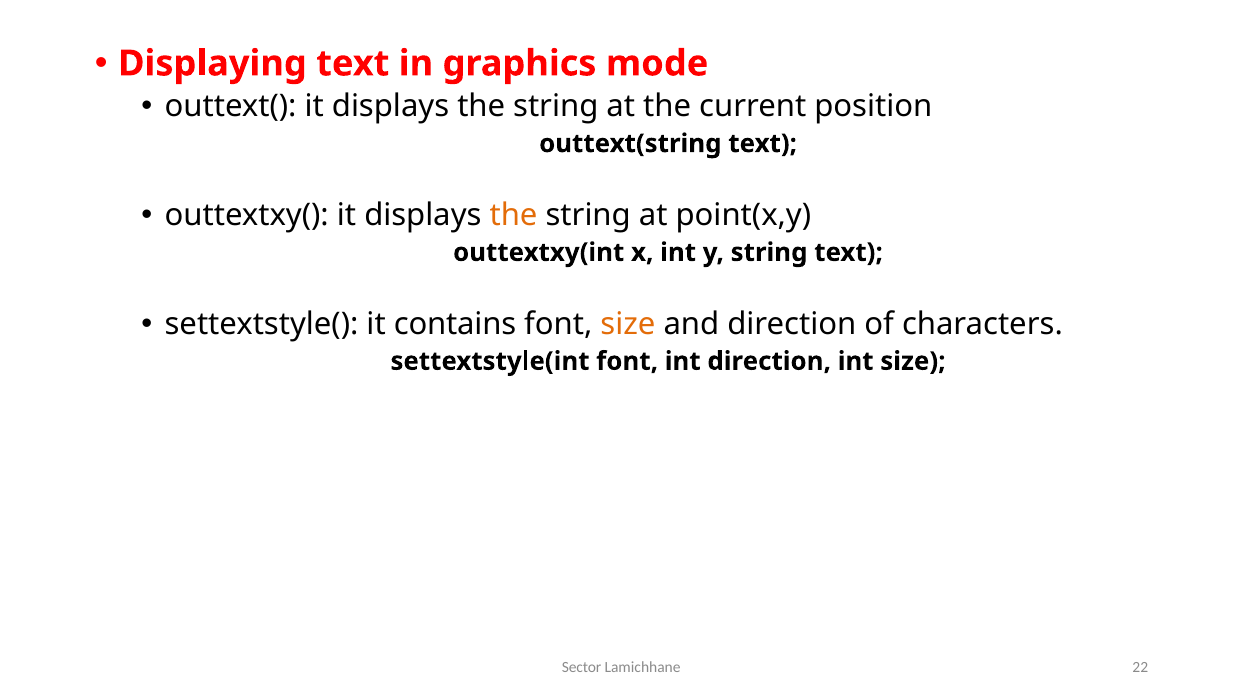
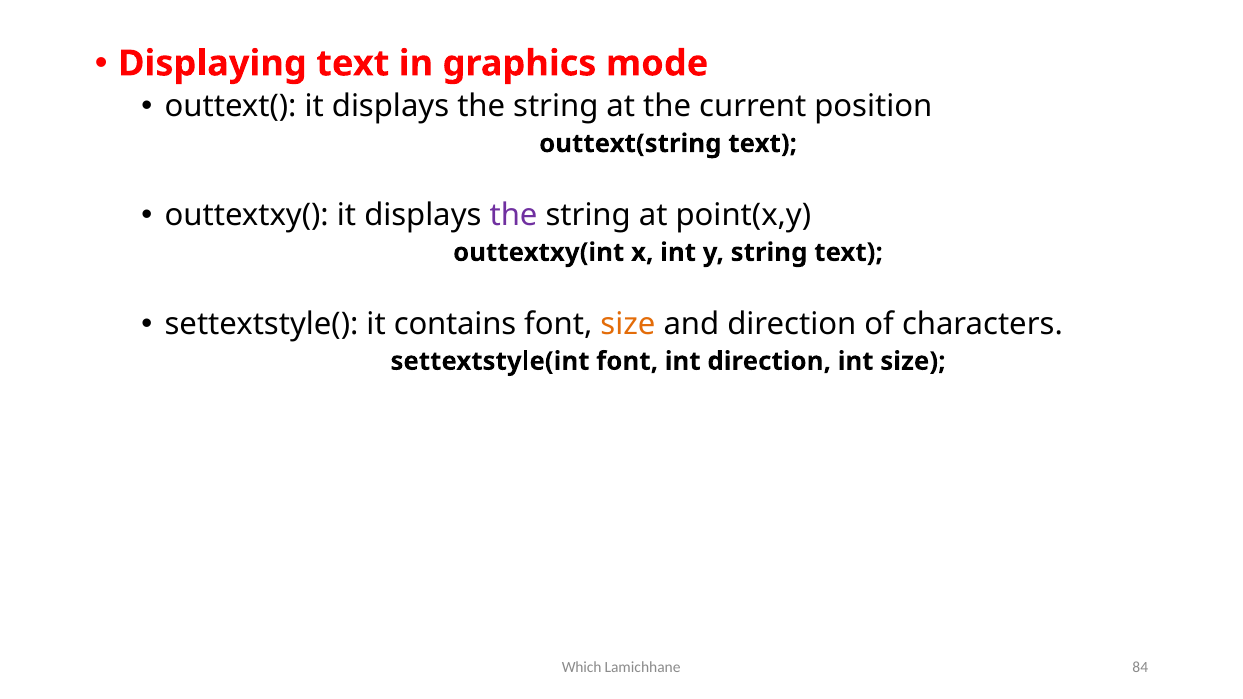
the at (514, 215) colour: orange -> purple
Sector: Sector -> Which
22: 22 -> 84
